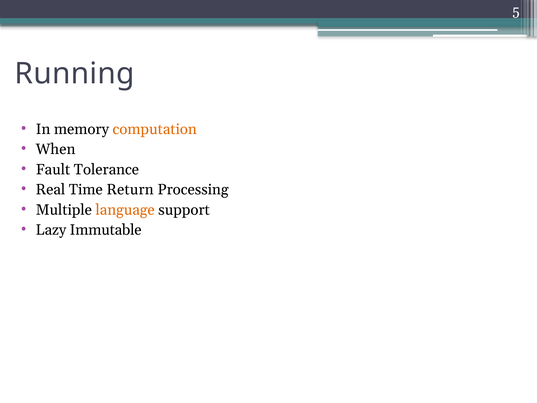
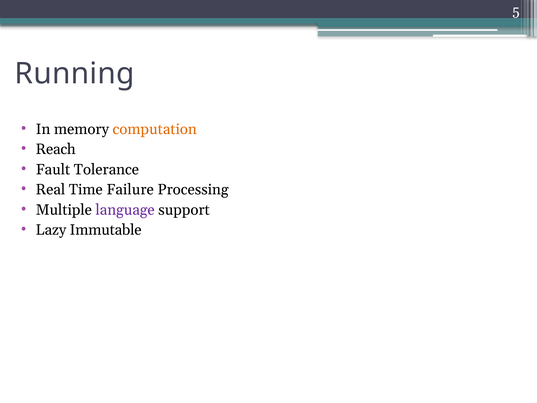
When: When -> Reach
Return: Return -> Failure
language colour: orange -> purple
